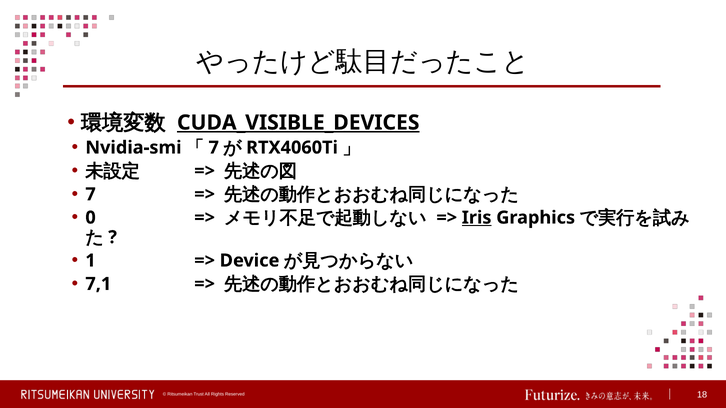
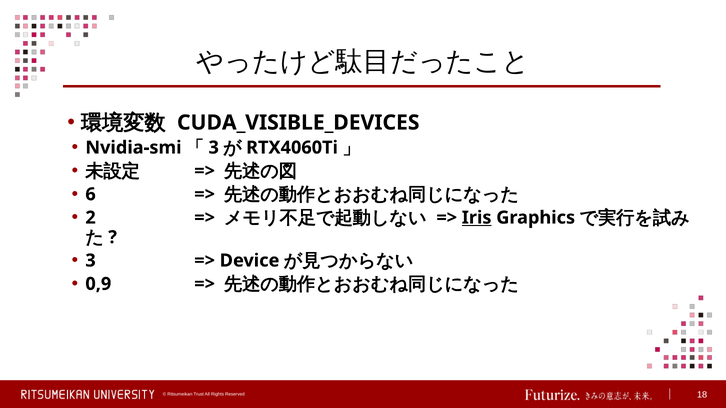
CUDA_VISIBLE_DEVICES underline: present -> none
7 at (214, 148): 7 -> 3
7 at (91, 194): 7 -> 6
0: 0 -> 2
1 at (91, 261): 1 -> 3
7,1: 7,1 -> 0,9
